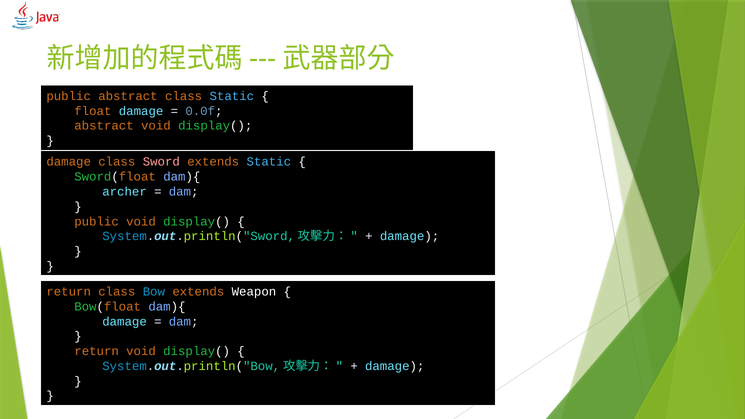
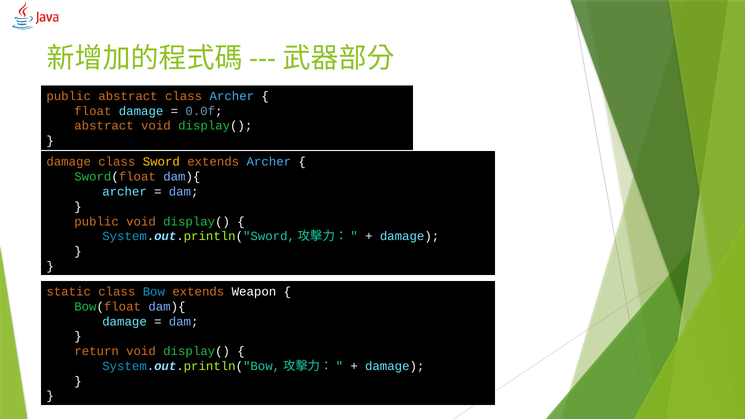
class Static: Static -> Archer
Sword colour: pink -> yellow
extends Static: Static -> Archer
return at (69, 292): return -> static
